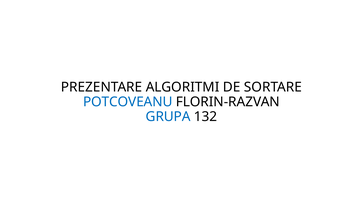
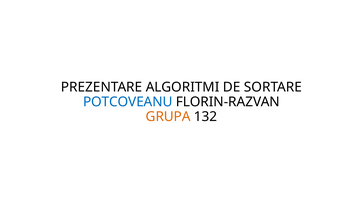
GRUPA colour: blue -> orange
